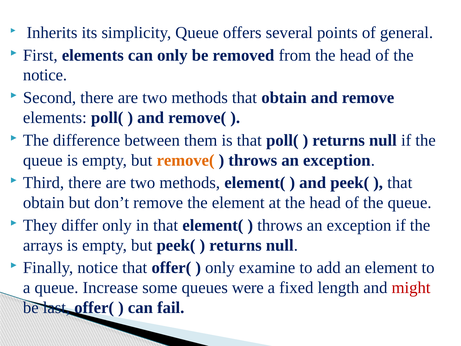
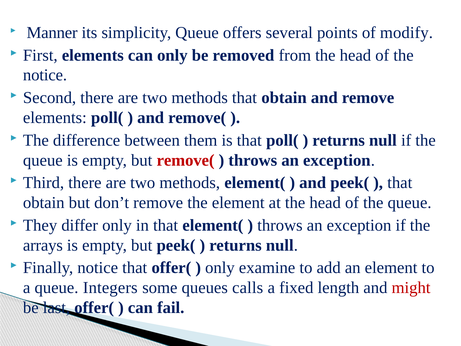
Inherits: Inherits -> Manner
general: general -> modify
remove( at (186, 160) colour: orange -> red
Increase: Increase -> Integers
were: were -> calls
